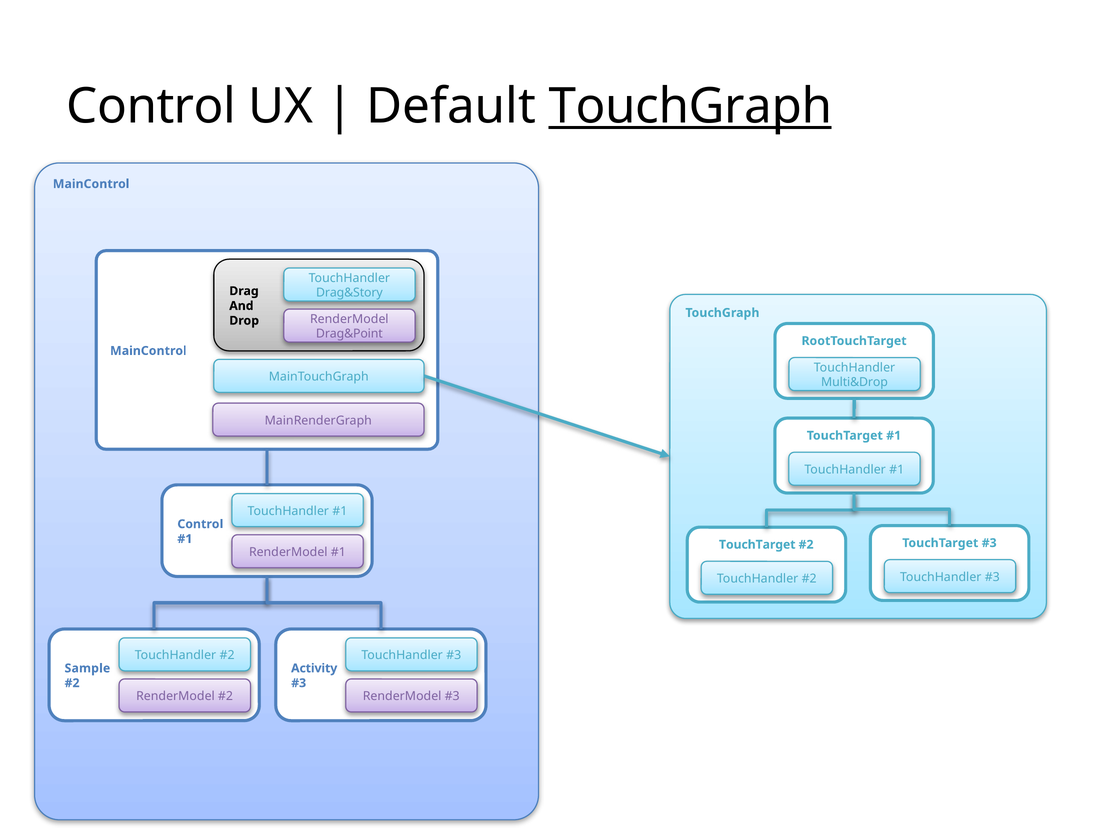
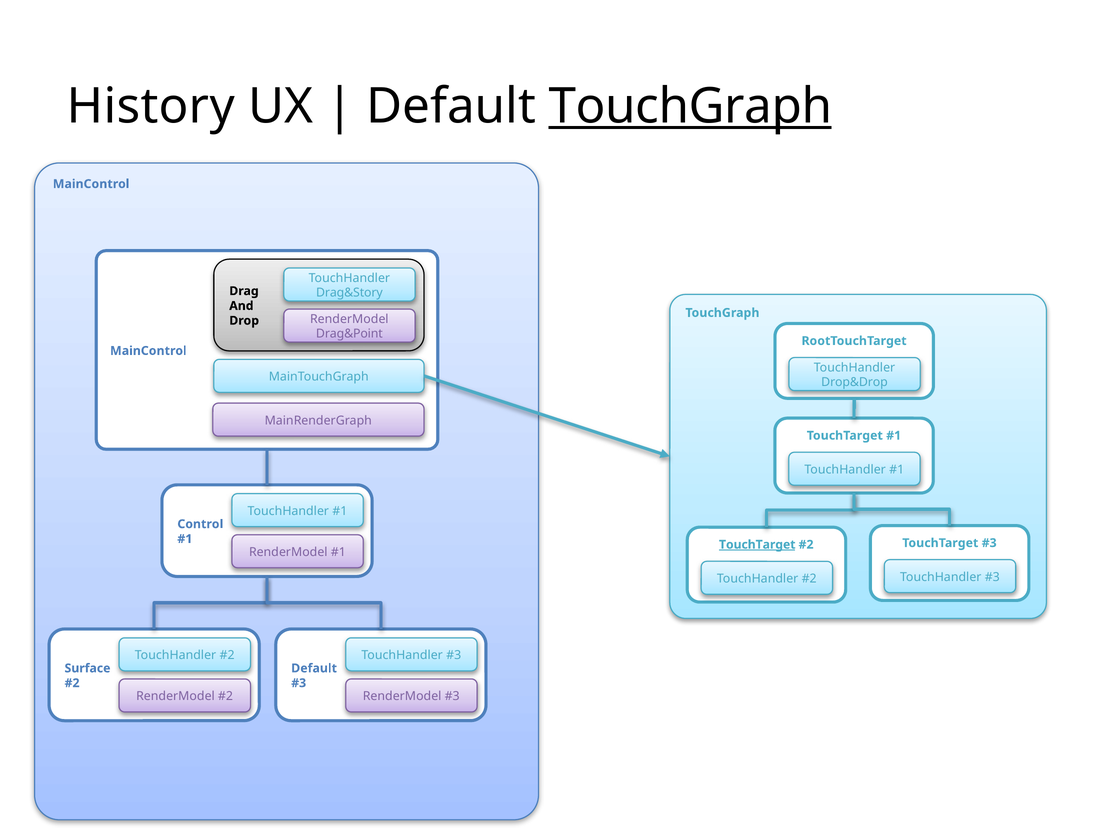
Control at (151, 106): Control -> History
Multi&Drop: Multi&Drop -> Drop&Drop
TouchTarget at (757, 545) underline: none -> present
Sample: Sample -> Surface
Activity at (314, 668): Activity -> Default
